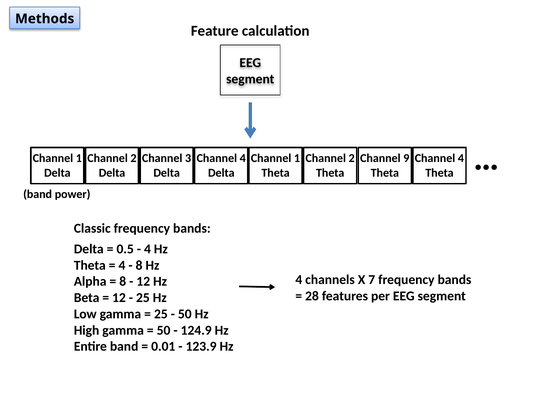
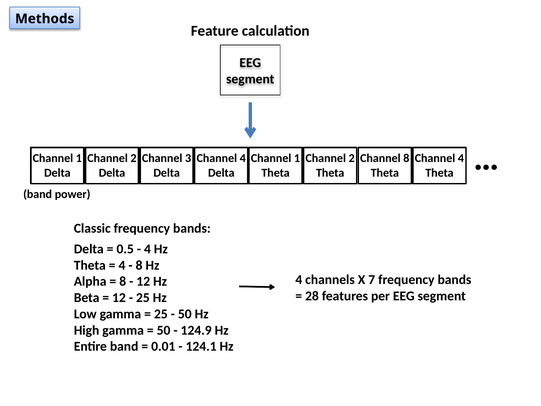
Channel 9: 9 -> 8
123.9: 123.9 -> 124.1
